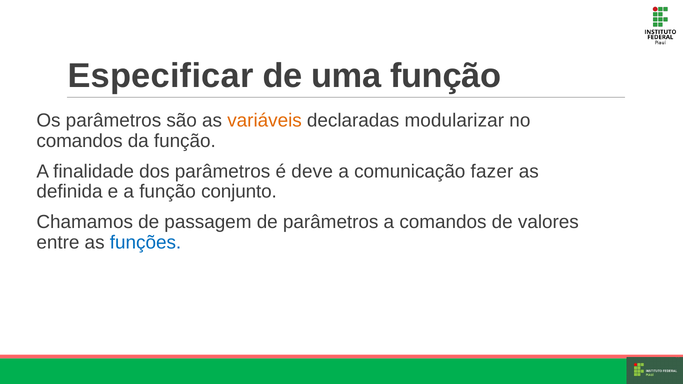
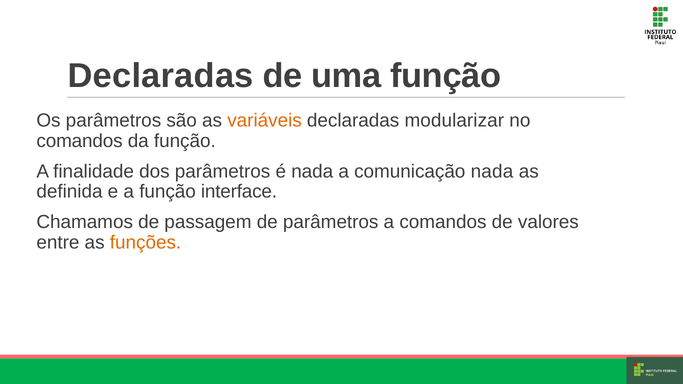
Especificar at (161, 76): Especificar -> Declaradas
é deve: deve -> nada
comunicação fazer: fazer -> nada
conjunto: conjunto -> interface
funções colour: blue -> orange
